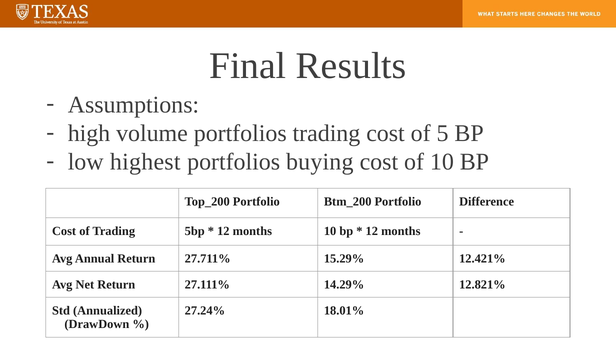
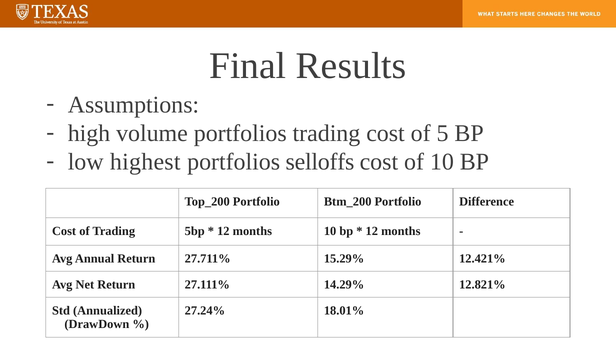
buying: buying -> selloffs
